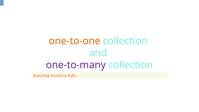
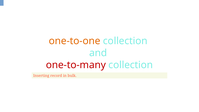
one-to-many colour: purple -> red
